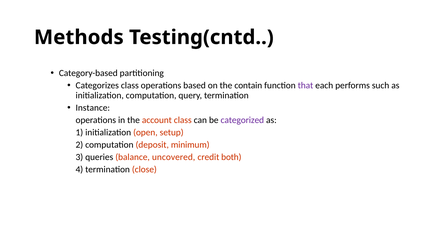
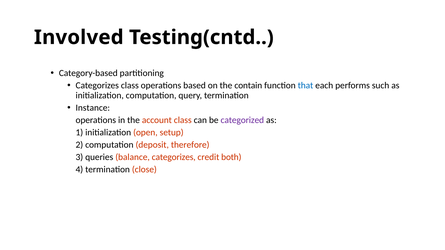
Methods: Methods -> Involved
that colour: purple -> blue
minimum: minimum -> therefore
balance uncovered: uncovered -> categorizes
